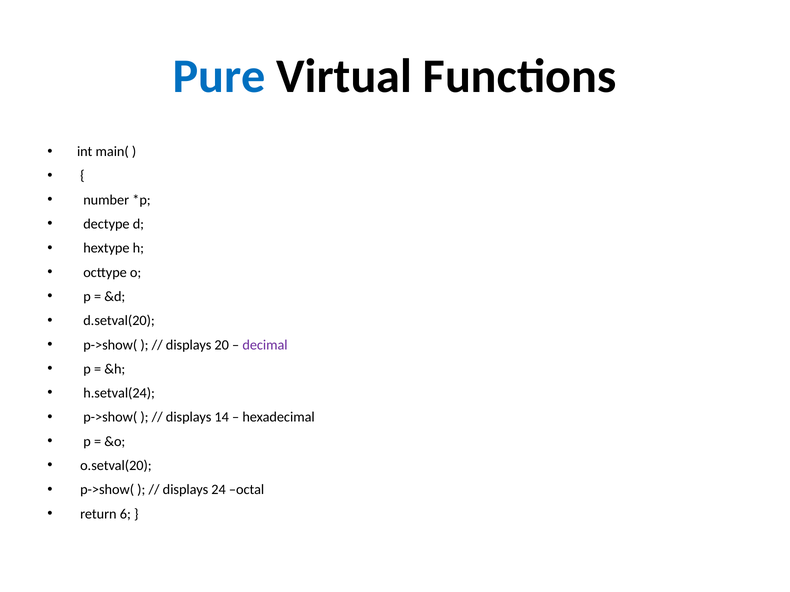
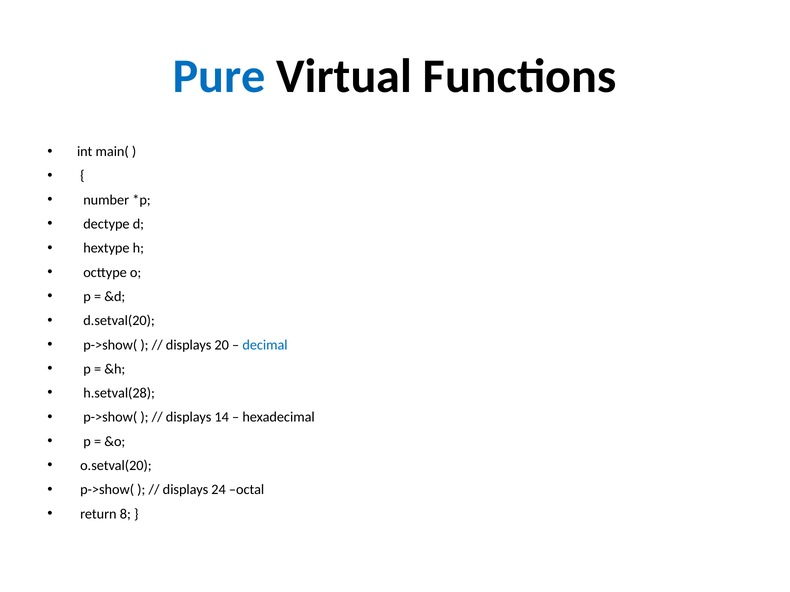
decimal colour: purple -> blue
h.setval(24: h.setval(24 -> h.setval(28
6: 6 -> 8
